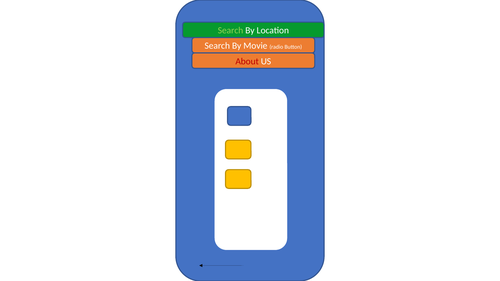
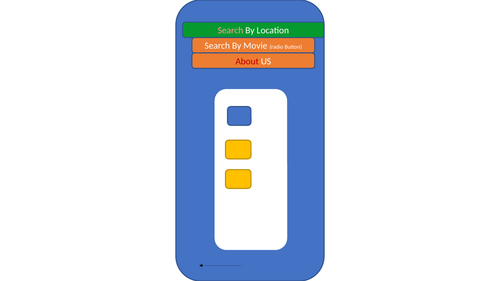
Search at (230, 31) colour: light green -> pink
